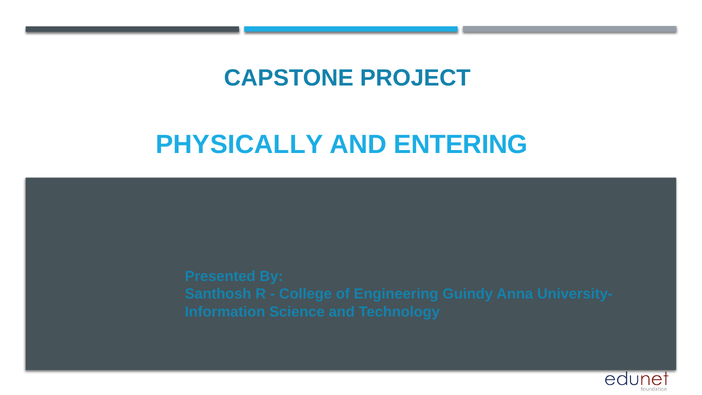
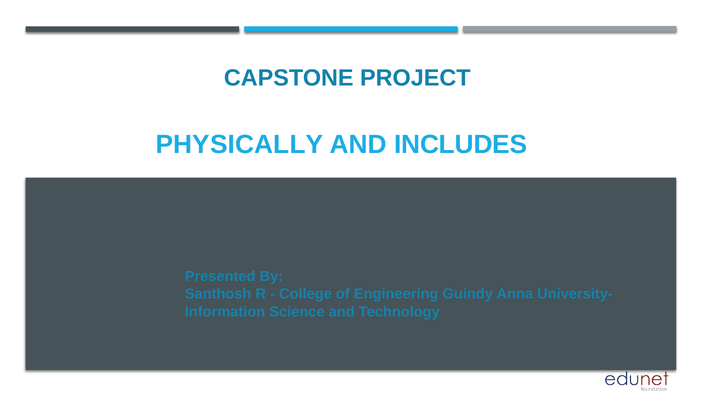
ENTERING: ENTERING -> INCLUDES
